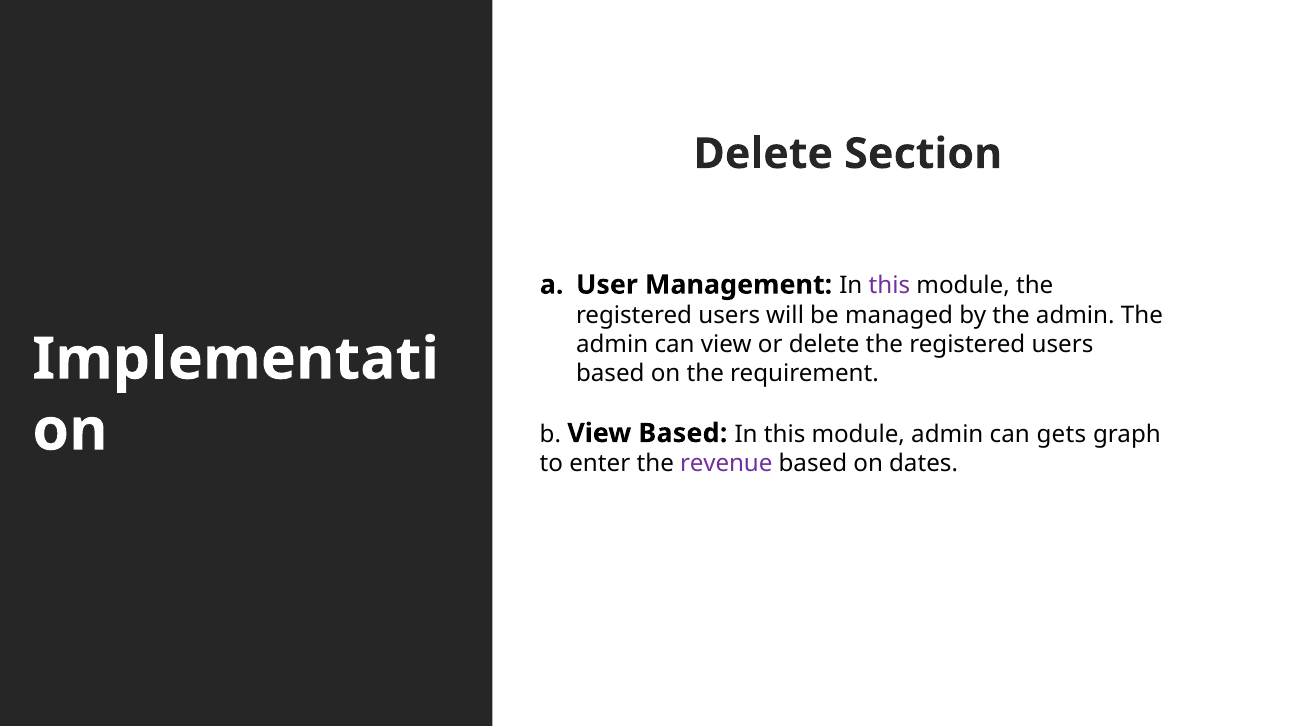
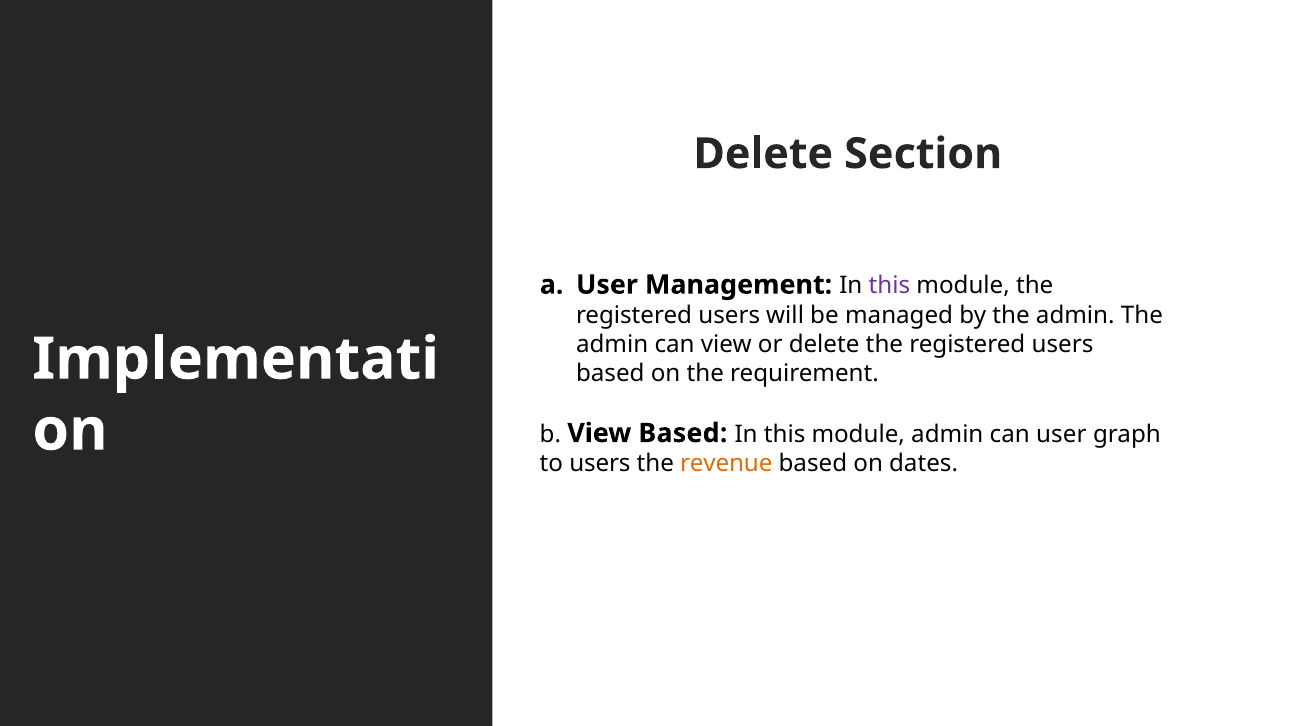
can gets: gets -> user
to enter: enter -> users
revenue colour: purple -> orange
